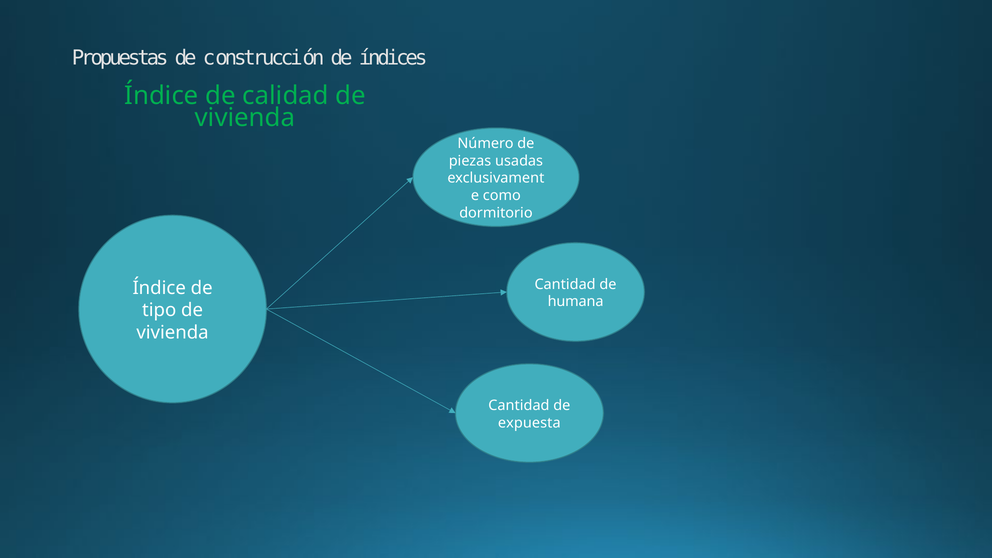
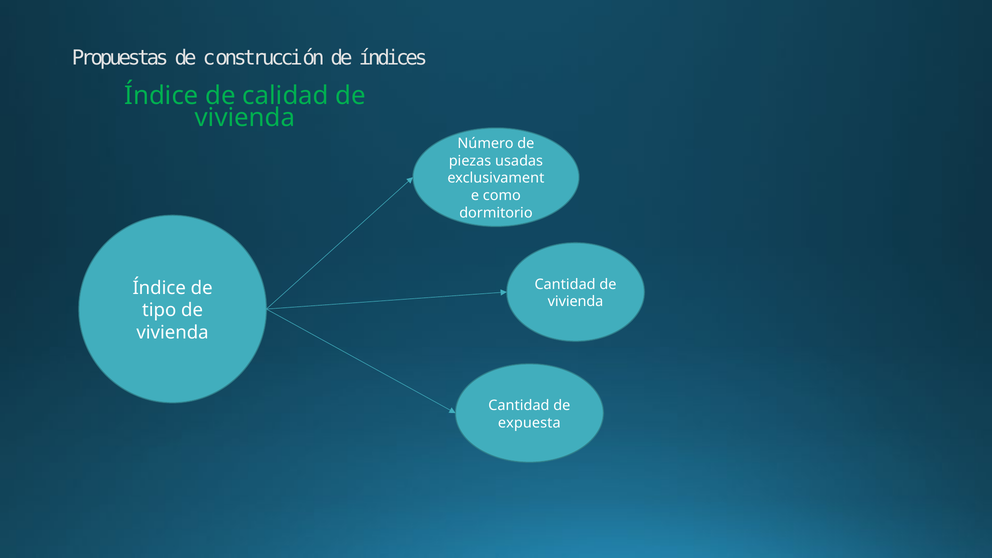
humana at (576, 302): humana -> vivienda
